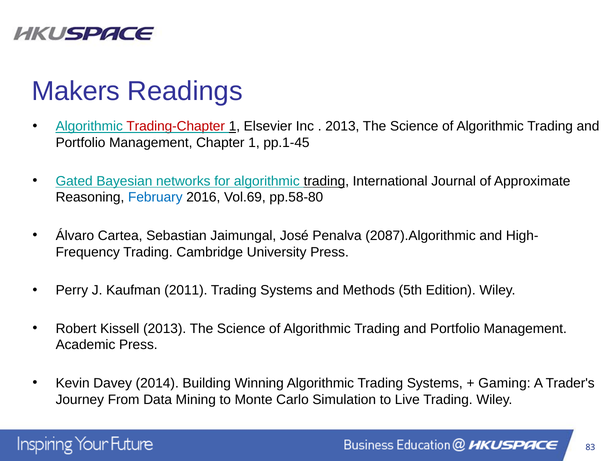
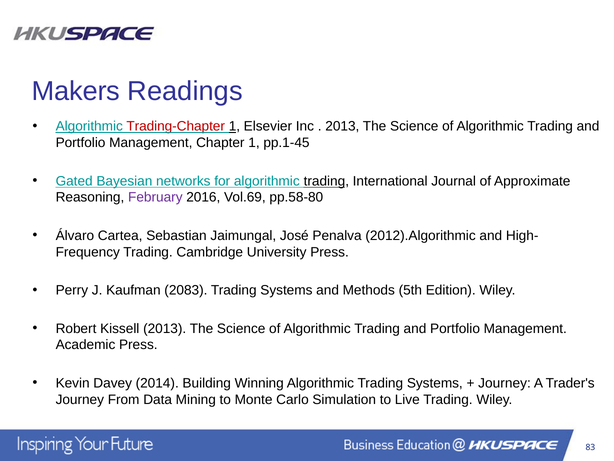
February colour: blue -> purple
2087).Algorithmic: 2087).Algorithmic -> 2012).Algorithmic
2011: 2011 -> 2083
Gaming at (504, 383): Gaming -> Journey
